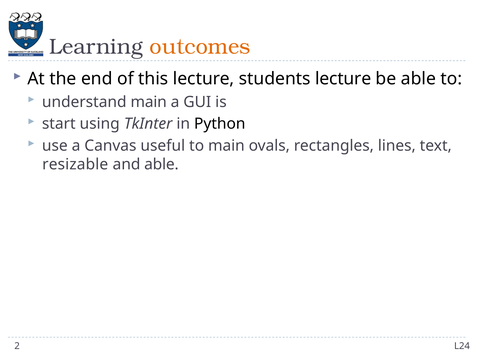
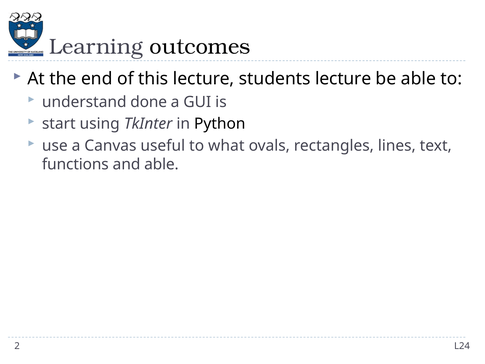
outcomes colour: orange -> black
understand main: main -> done
to main: main -> what
resizable: resizable -> functions
